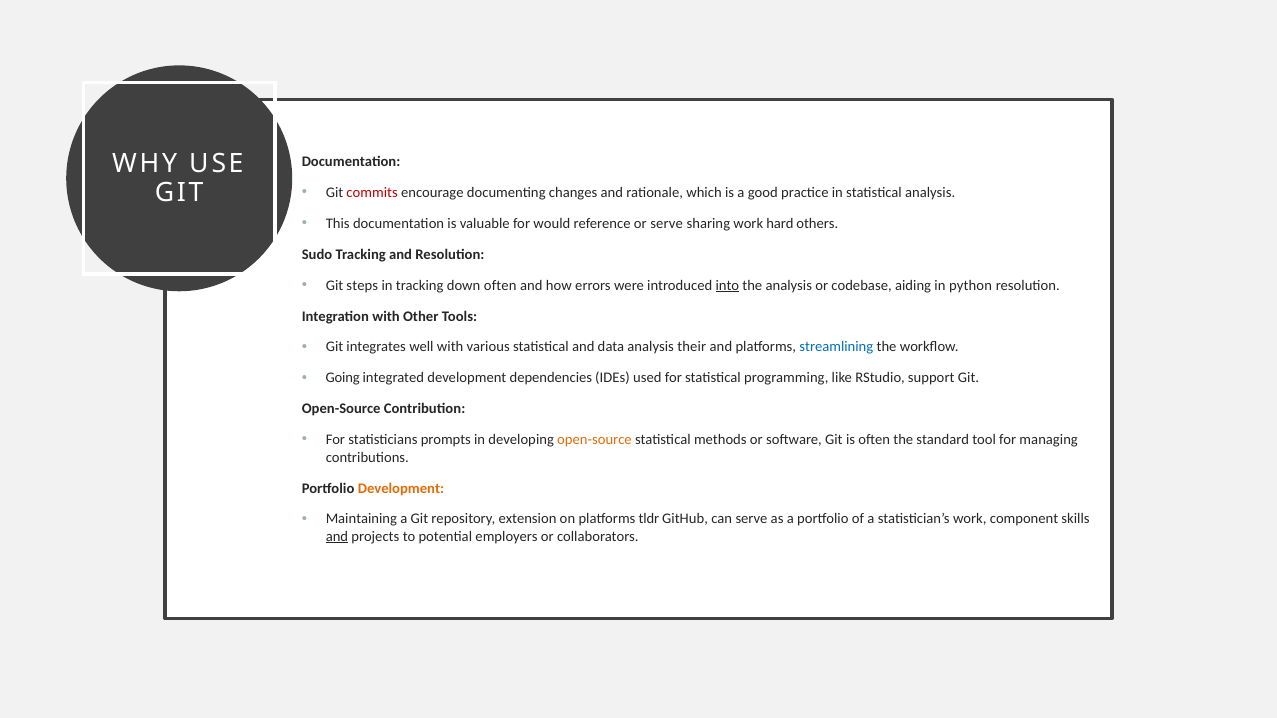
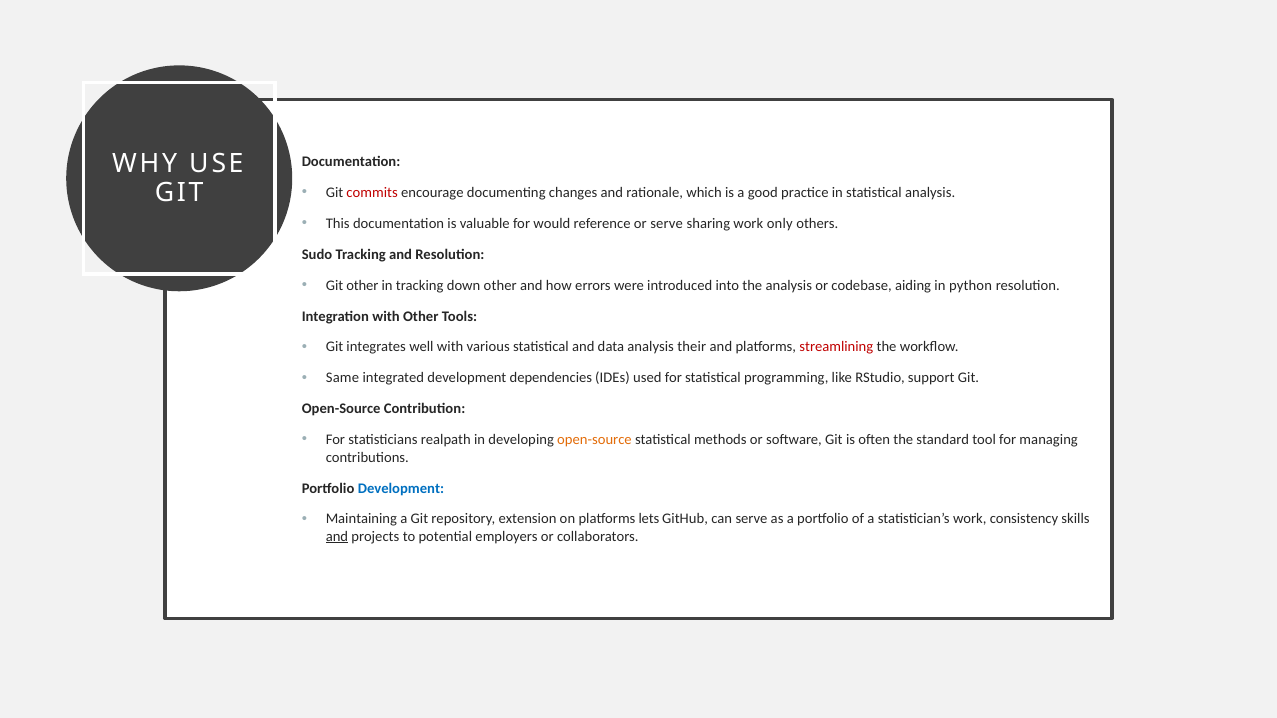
hard: hard -> only
Git steps: steps -> other
down often: often -> other
into underline: present -> none
streamlining colour: blue -> red
Going: Going -> Same
prompts: prompts -> realpath
Development at (401, 488) colour: orange -> blue
tldr: tldr -> lets
component: component -> consistency
